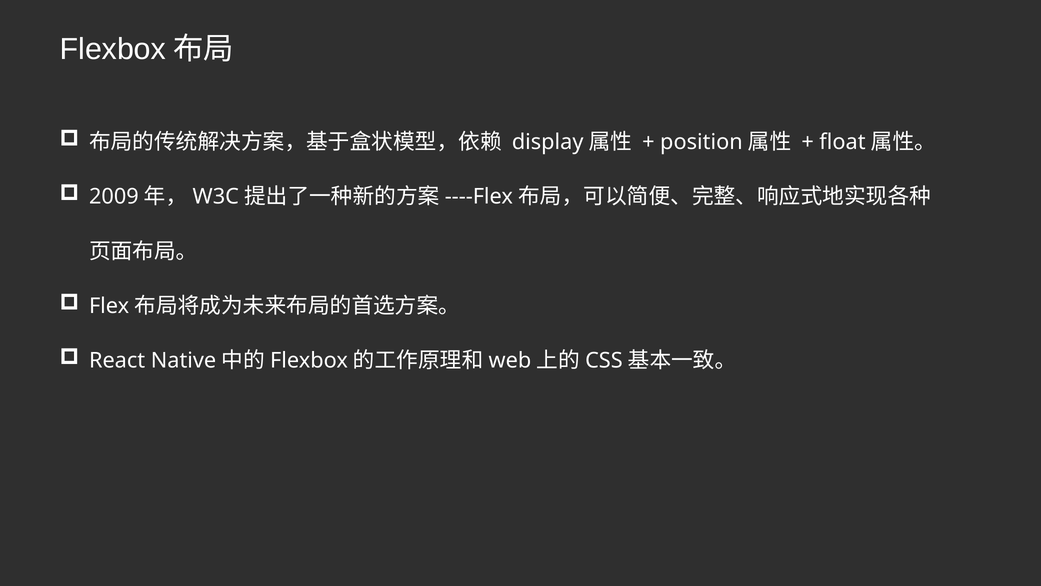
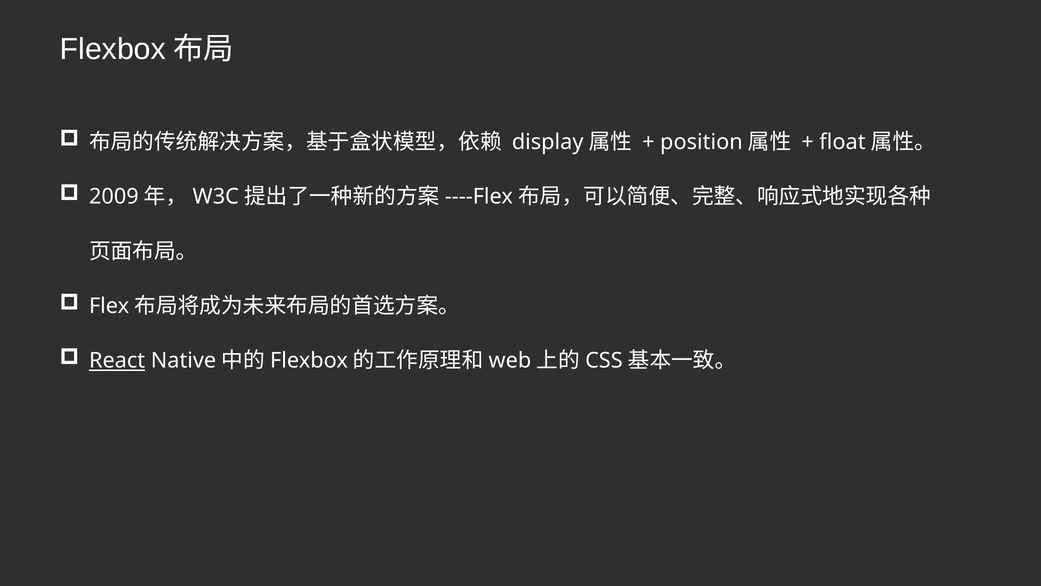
React underline: none -> present
